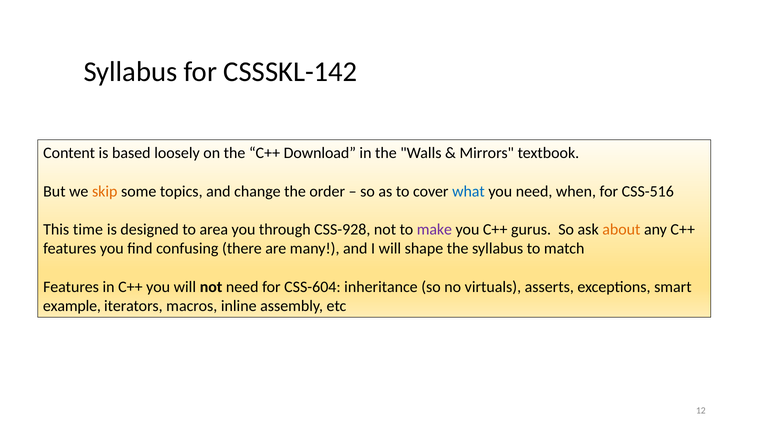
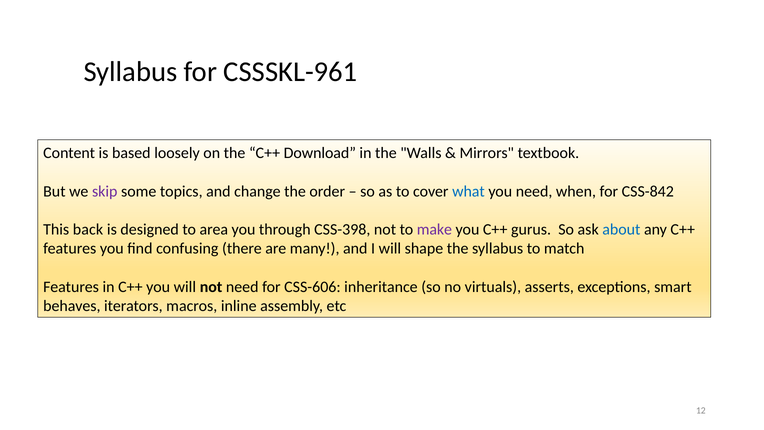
CSSSKL-142: CSSSKL-142 -> CSSSKL-961
skip colour: orange -> purple
CSS-516: CSS-516 -> CSS-842
time: time -> back
CSS-928: CSS-928 -> CSS-398
about colour: orange -> blue
CSS-604: CSS-604 -> CSS-606
example: example -> behaves
